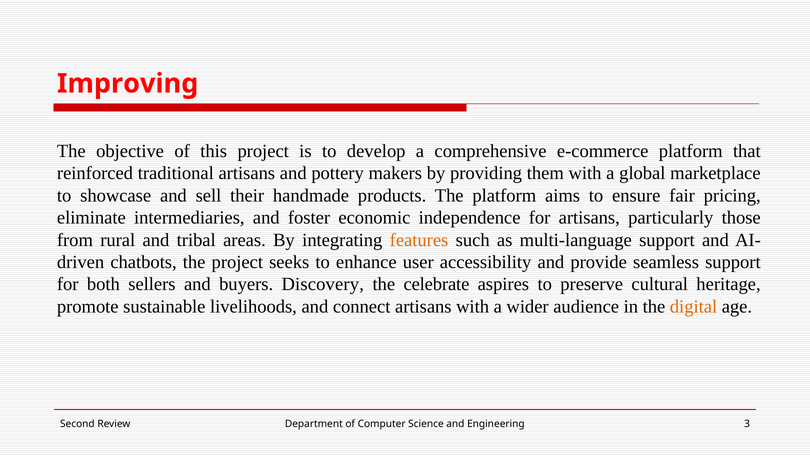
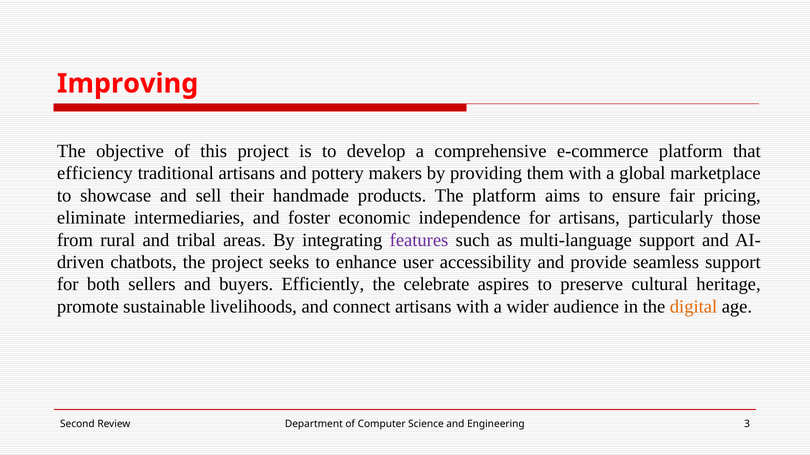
reinforced: reinforced -> efficiency
features colour: orange -> purple
Discovery: Discovery -> Efficiently
